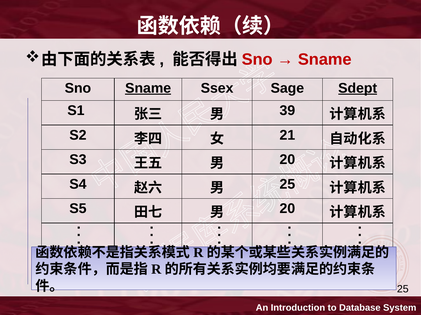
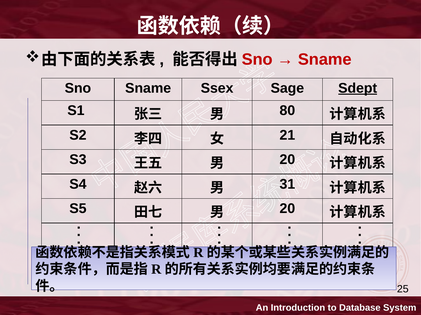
Sname at (148, 88) underline: present -> none
39: 39 -> 80
25 at (287, 185): 25 -> 31
